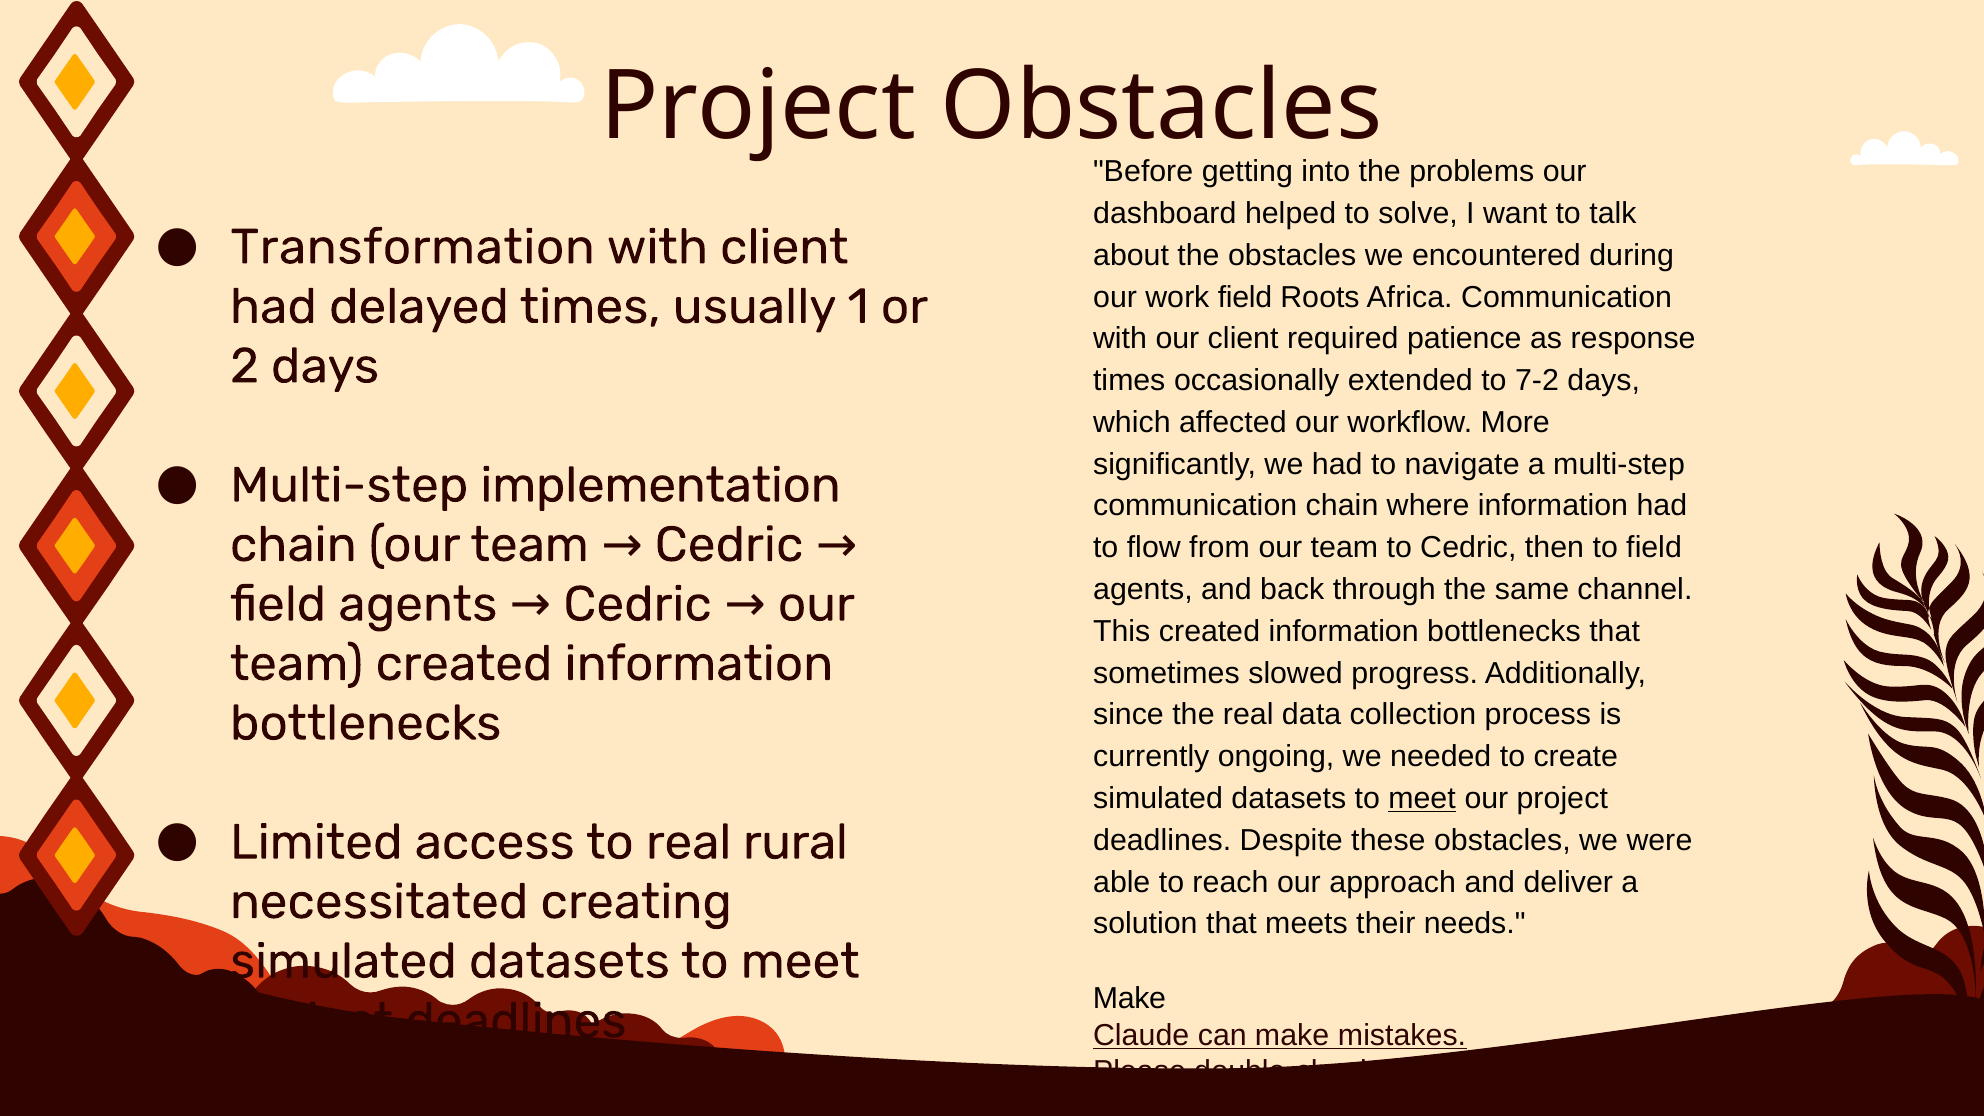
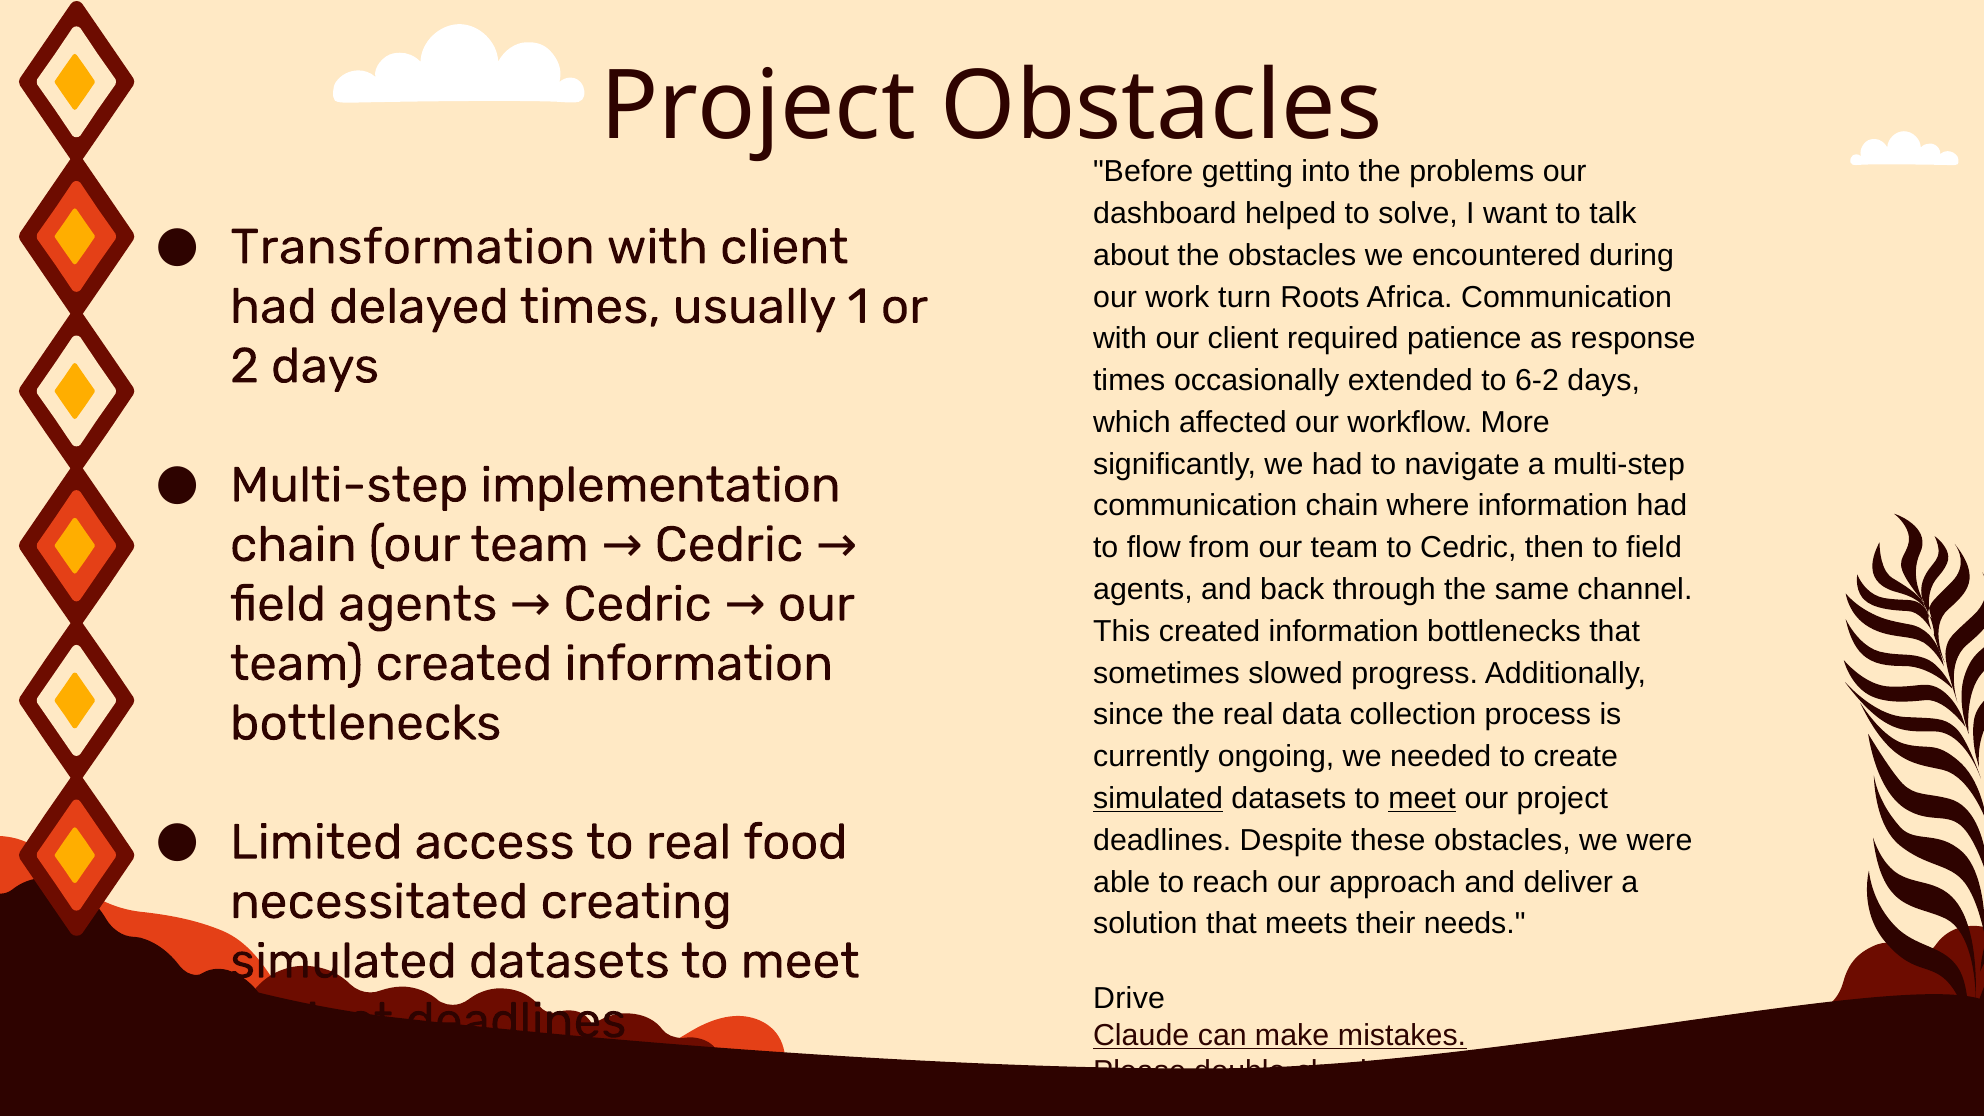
work field: field -> turn
7-2: 7-2 -> 6-2
simulated at (1158, 799) underline: none -> present
rural: rural -> food
Make at (1129, 999): Make -> Drive
